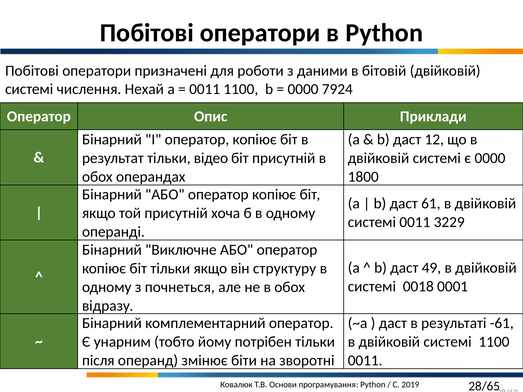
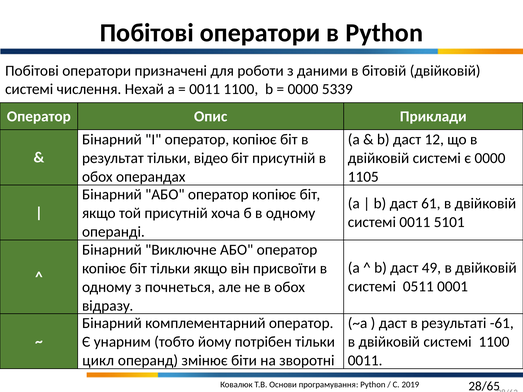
7924: 7924 -> 5339
1800: 1800 -> 1105
3229: 3229 -> 5101
структуру: структуру -> присвоїти
0018: 0018 -> 0511
після: після -> цикл
